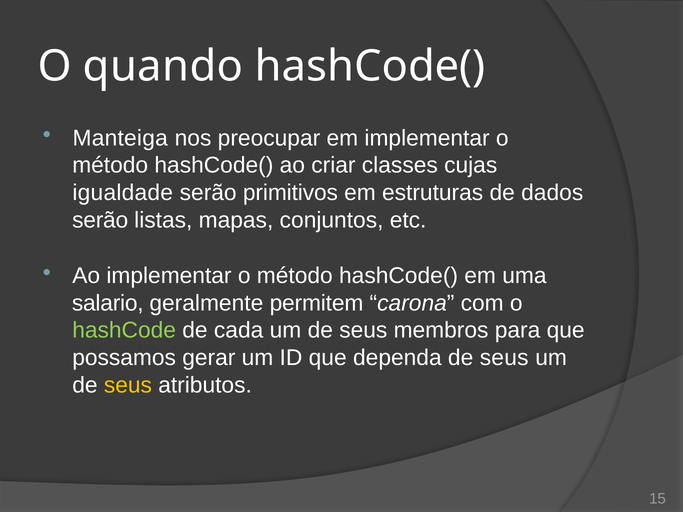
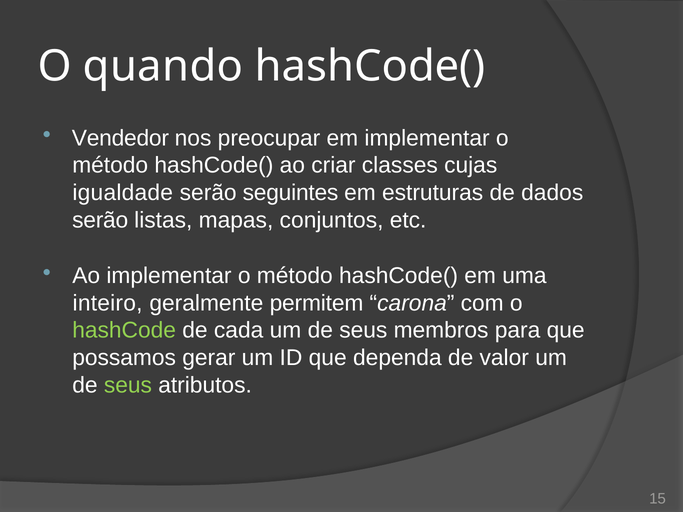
Manteiga: Manteiga -> Vendedor
primitivos: primitivos -> seguintes
salario: salario -> inteiro
dependa de seus: seus -> valor
seus at (128, 385) colour: yellow -> light green
